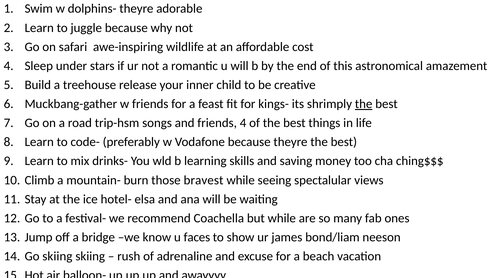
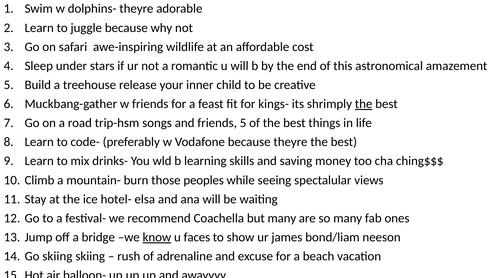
friends 4: 4 -> 5
those bravest: bravest -> peoples
but while: while -> many
know underline: none -> present
